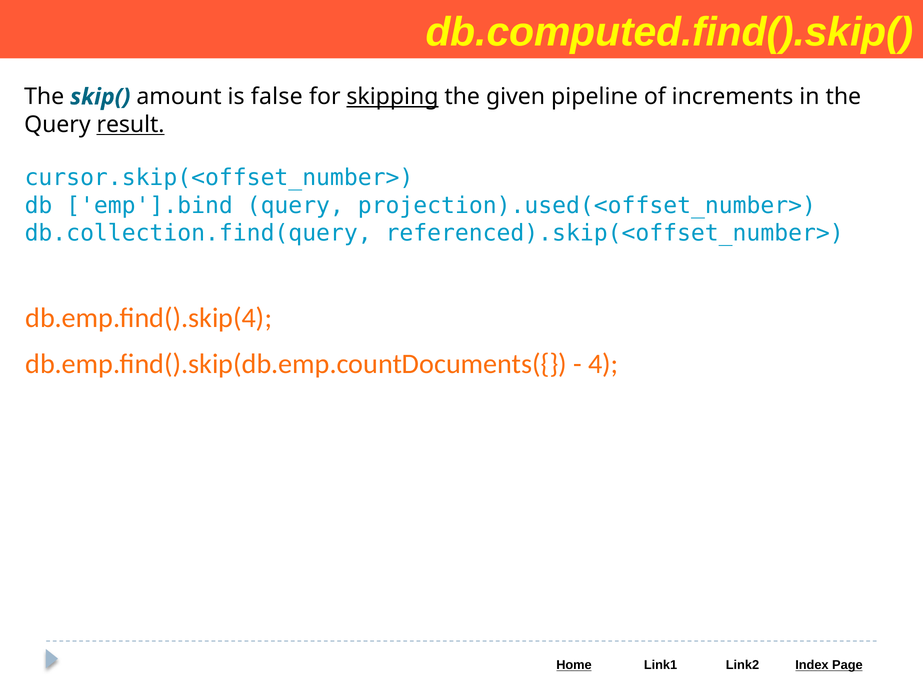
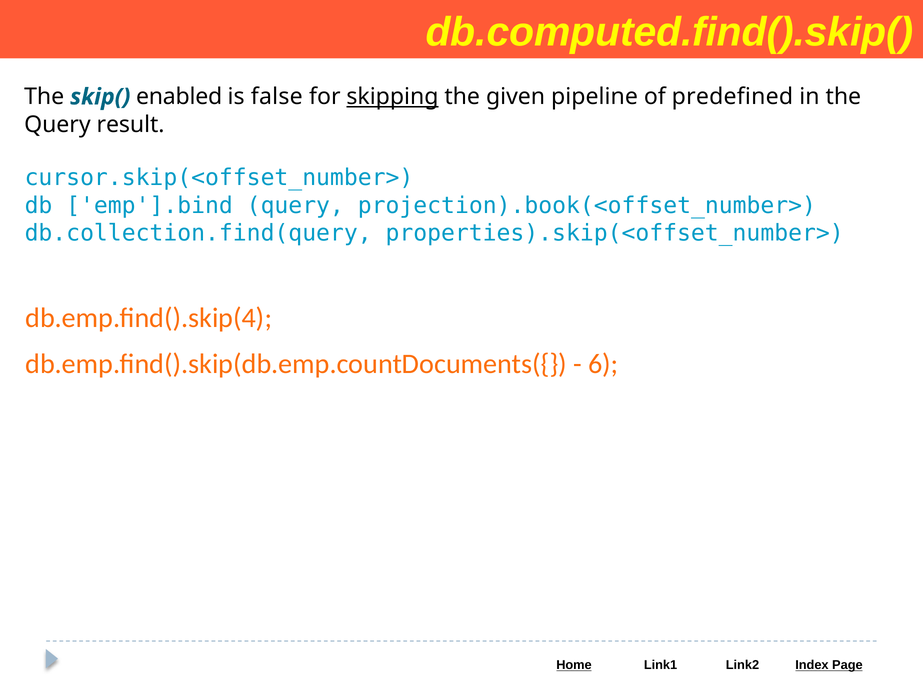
amount: amount -> enabled
increments: increments -> predefined
result underline: present -> none
projection).used(<offset_number>: projection).used(<offset_number> -> projection).book(<offset_number>
referenced).skip(<offset_number>: referenced).skip(<offset_number> -> properties).skip(<offset_number>
4: 4 -> 6
